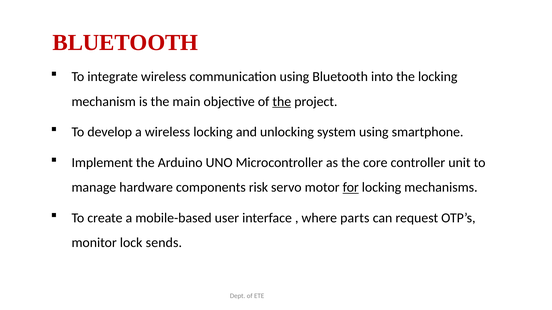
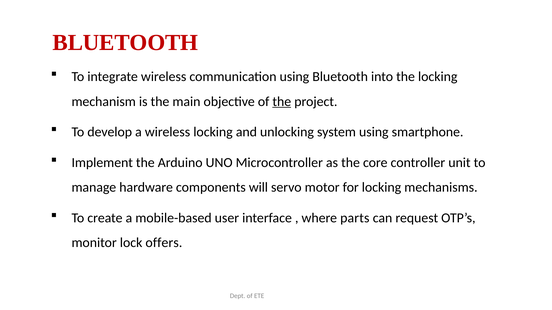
risk: risk -> will
for underline: present -> none
sends: sends -> offers
